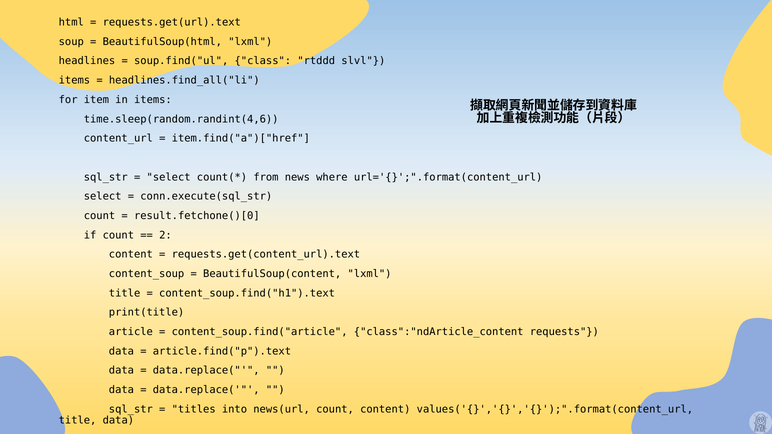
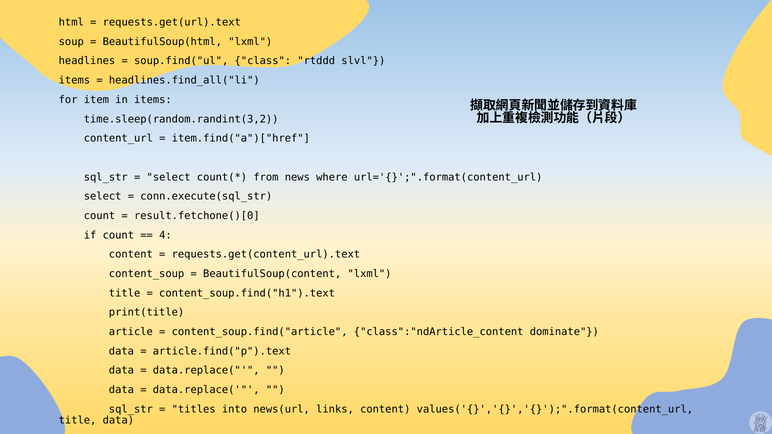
time.sleep(random.randint(4,6: time.sleep(random.randint(4,6 -> time.sleep(random.randint(3,2
2: 2 -> 4
requests: requests -> dominate
news(url count: count -> links
